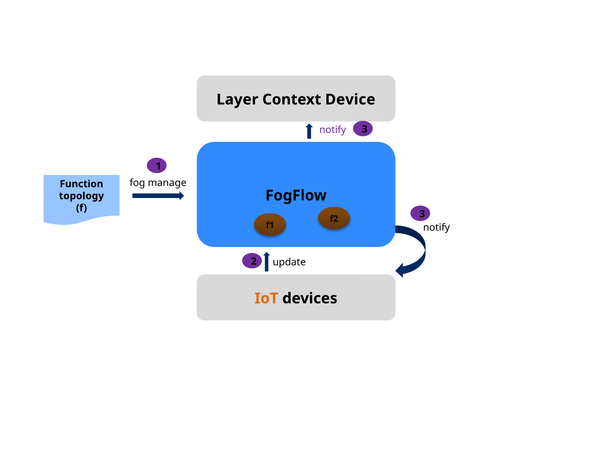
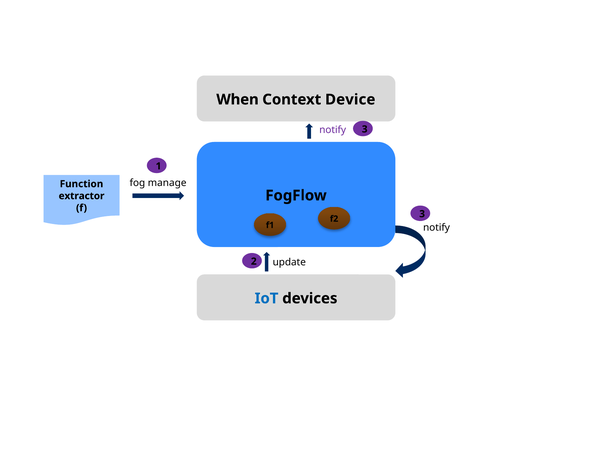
Layer: Layer -> When
topology: topology -> extractor
IoT colour: orange -> blue
